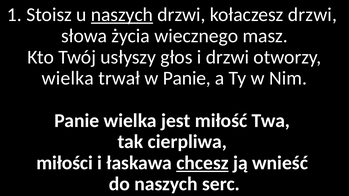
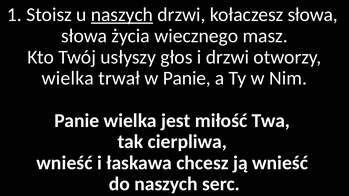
kołaczesz drzwi: drzwi -> słowa
miłości at (65, 163): miłości -> wnieść
chcesz underline: present -> none
